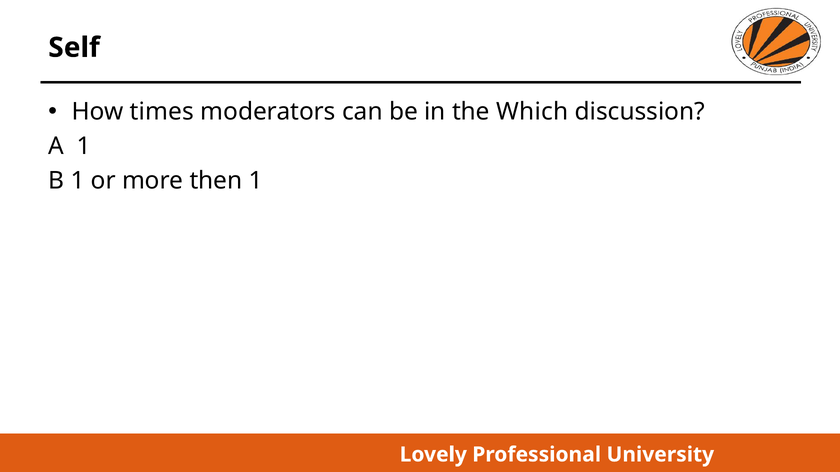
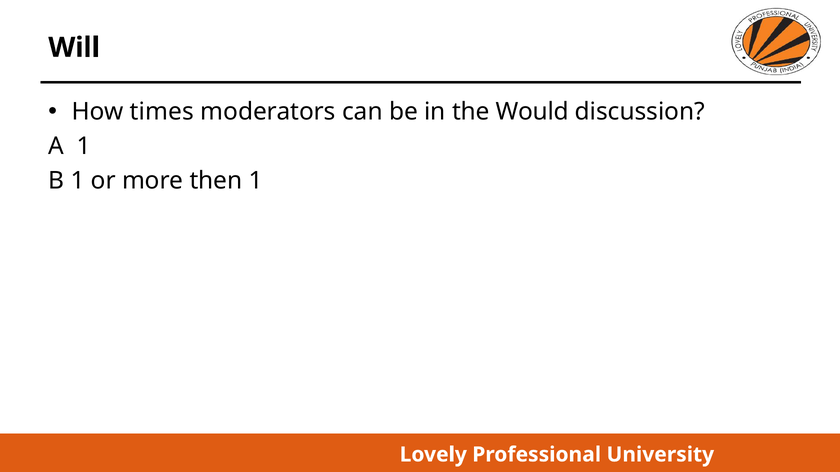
Self: Self -> Will
Which: Which -> Would
